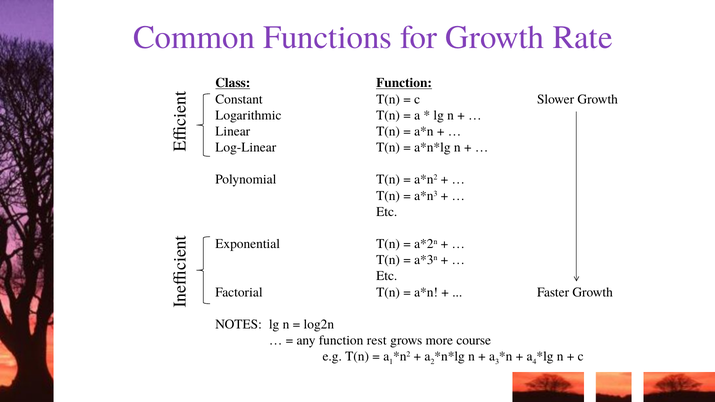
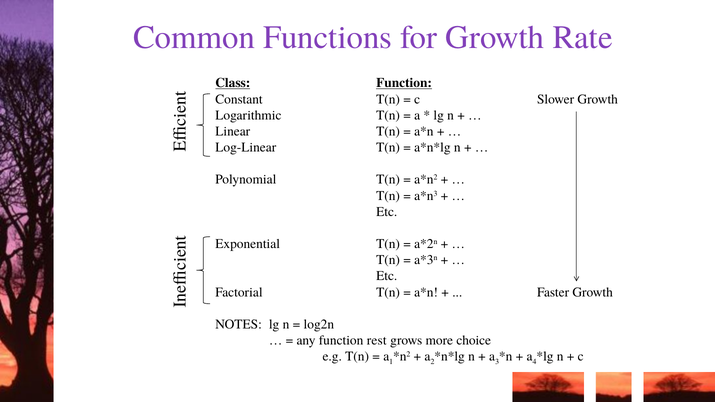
course: course -> choice
